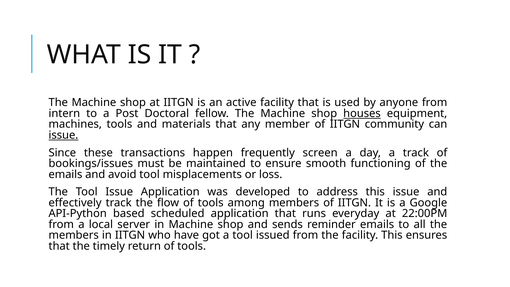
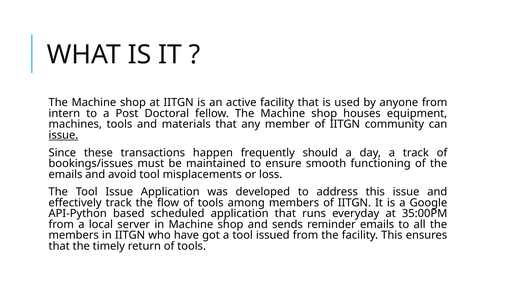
houses underline: present -> none
screen: screen -> should
22:00PM: 22:00PM -> 35:00PM
